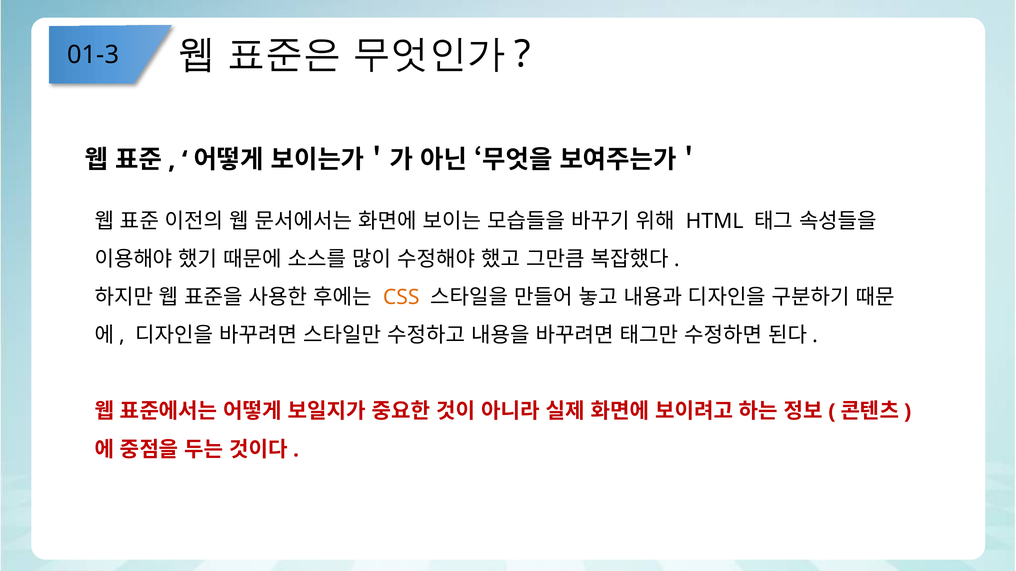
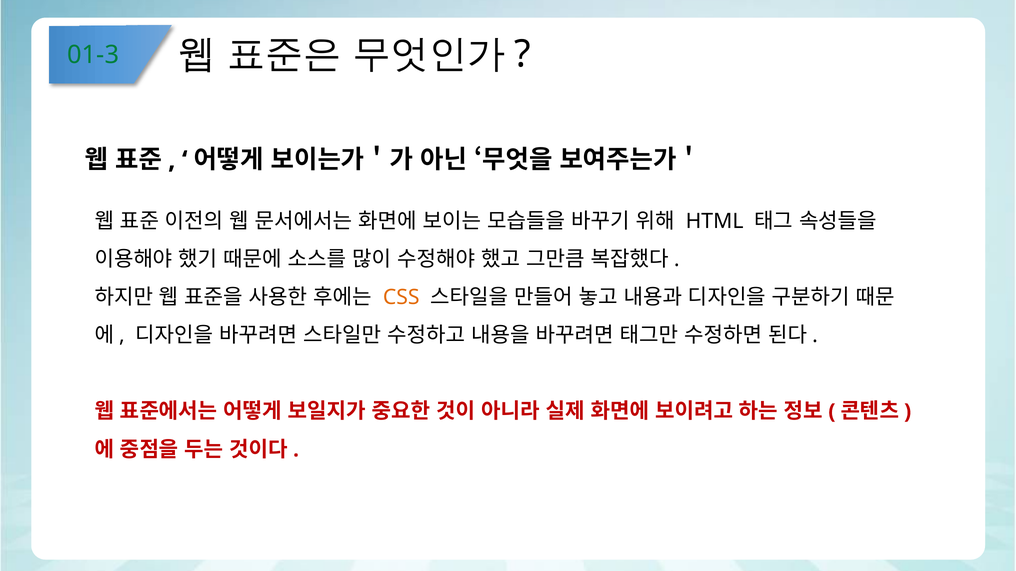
01-3 colour: black -> green
